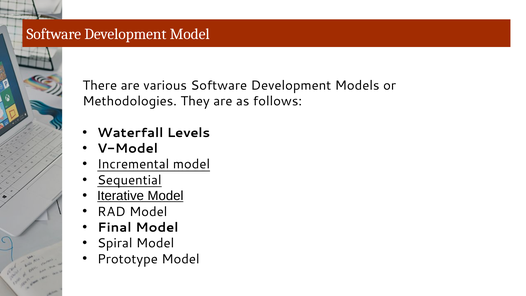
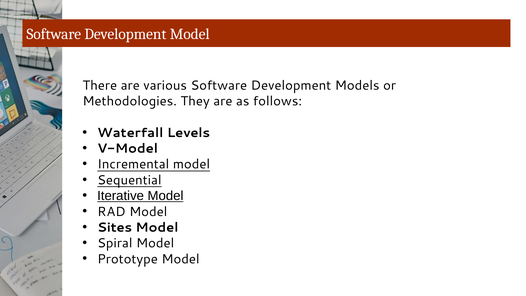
Final: Final -> Sites
